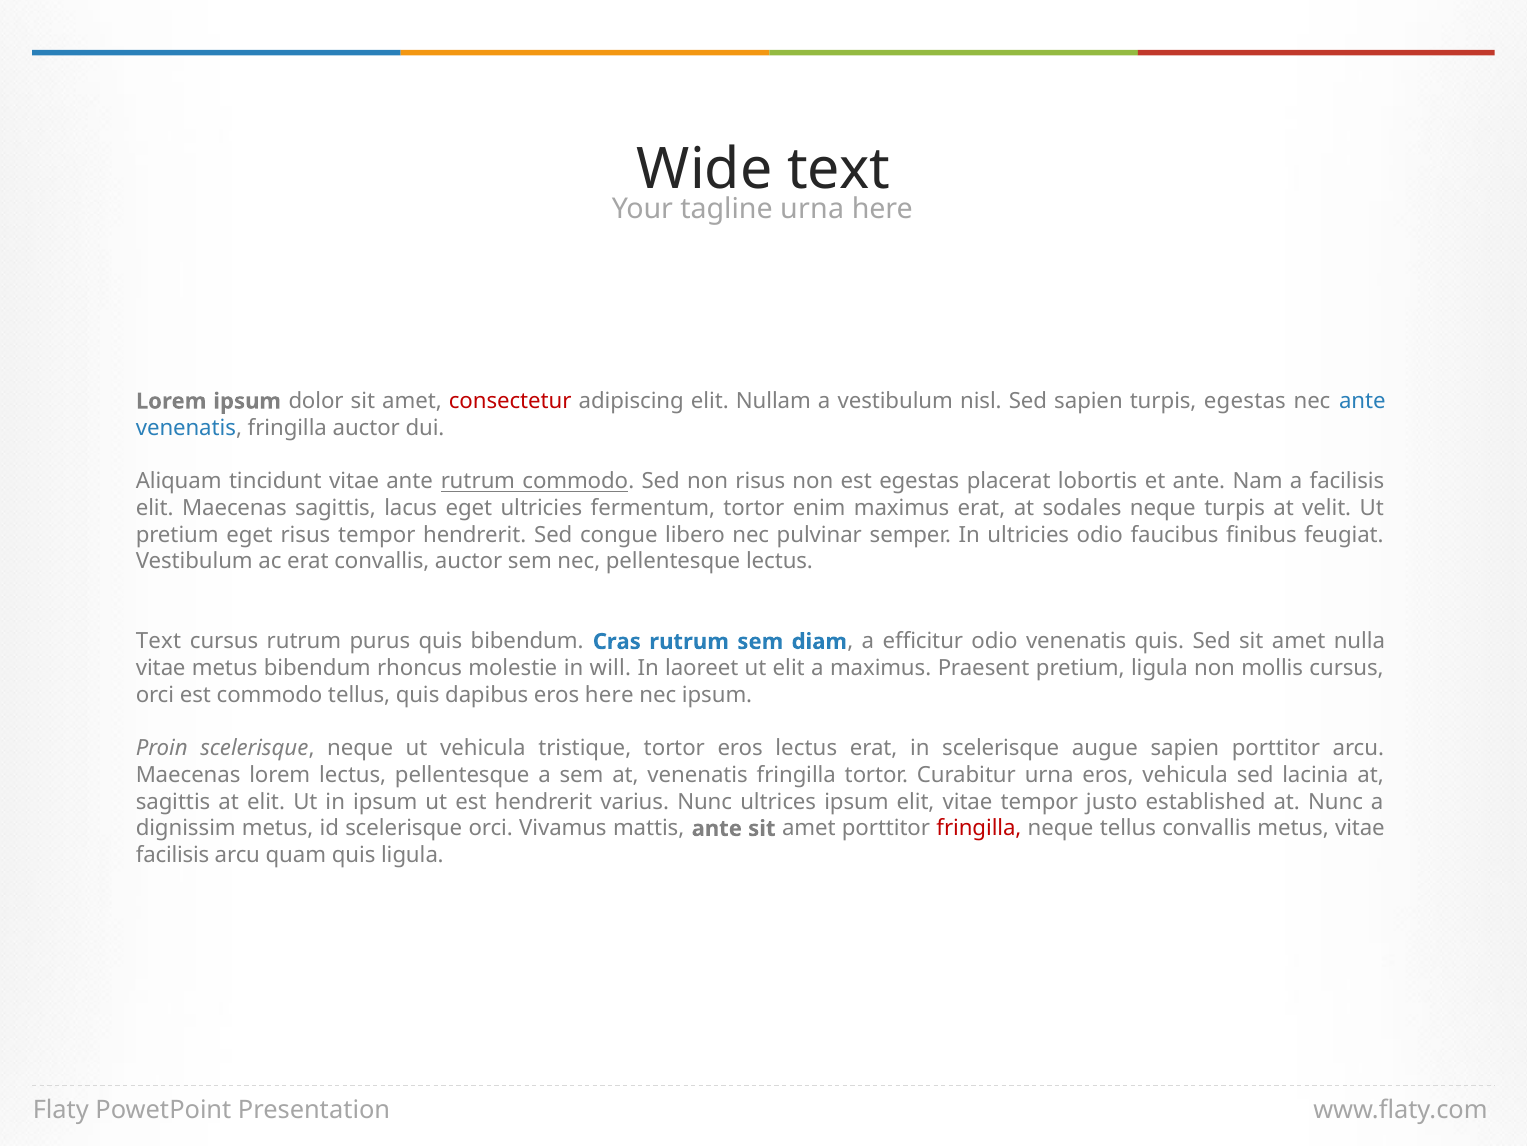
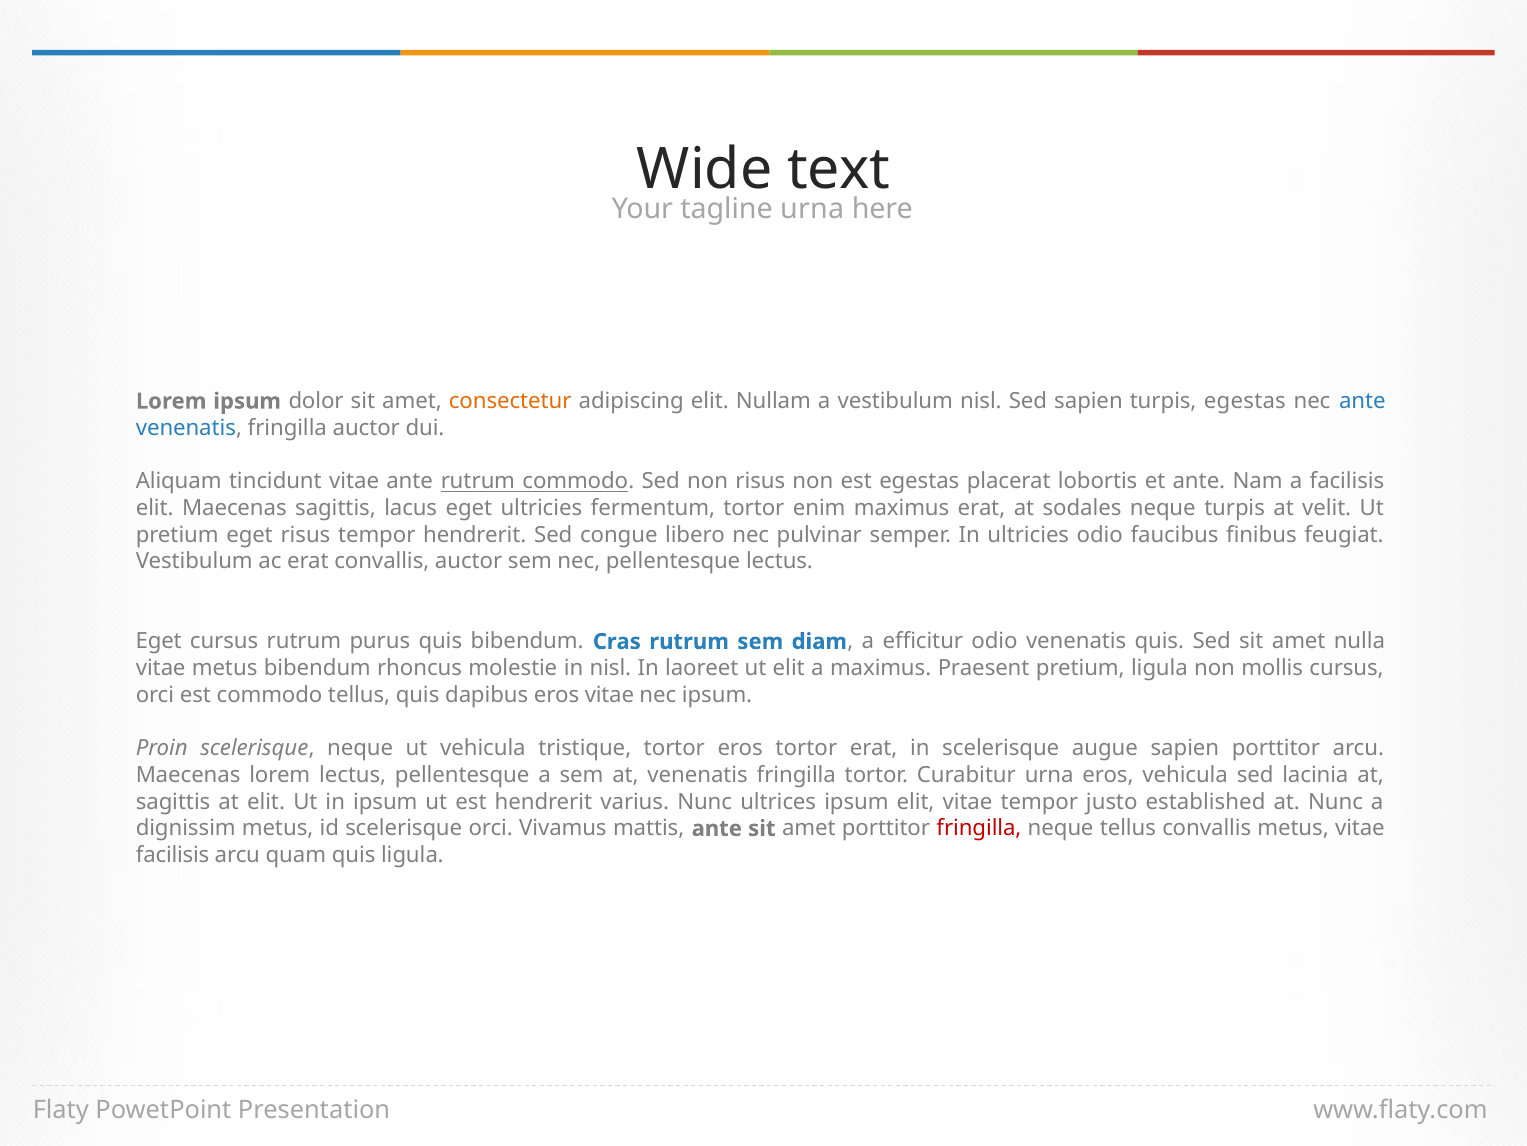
consectetur colour: red -> orange
Text at (159, 641): Text -> Eget
in will: will -> nisl
eros here: here -> vitae
eros lectus: lectus -> tortor
